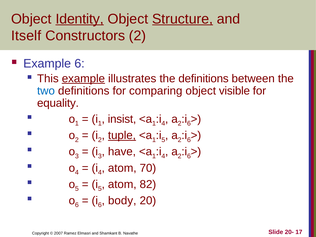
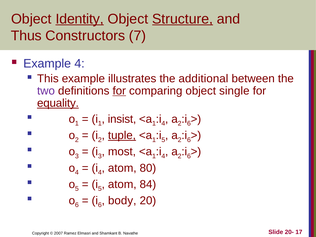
Itself: Itself -> Thus
Constructors 2: 2 -> 7
Example 6: 6 -> 4
example at (83, 79) underline: present -> none
the definitions: definitions -> additional
two colour: blue -> purple
for at (119, 91) underline: none -> present
visible: visible -> single
equality underline: none -> present
have: have -> most
70: 70 -> 80
82: 82 -> 84
